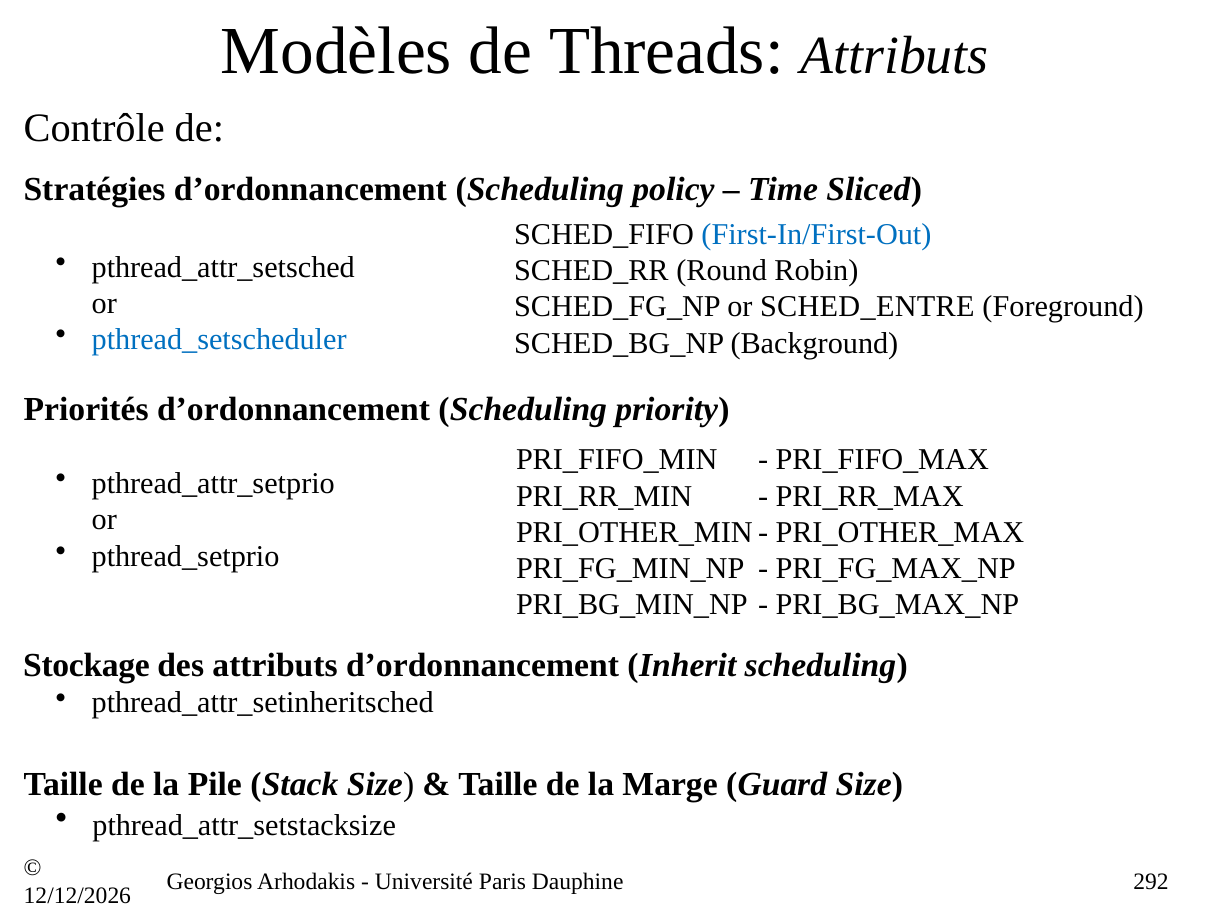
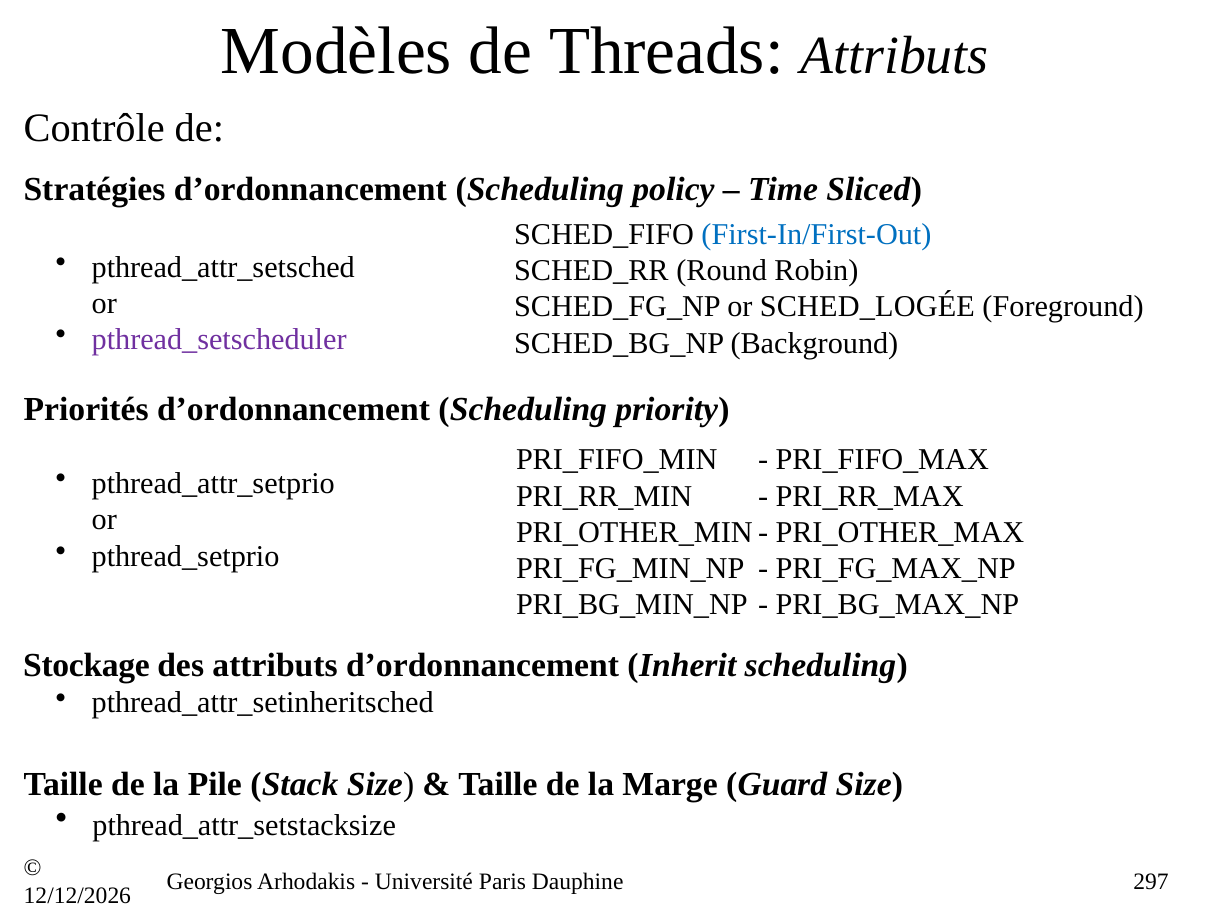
SCHED_ENTRE: SCHED_ENTRE -> SCHED_LOGÉE
pthread_setscheduler colour: blue -> purple
292: 292 -> 297
